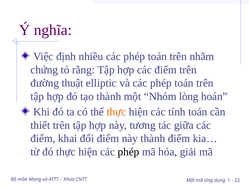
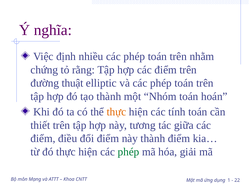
Nhóm lòng: lòng -> toán
khai: khai -> điều
phép at (129, 152) colour: black -> green
